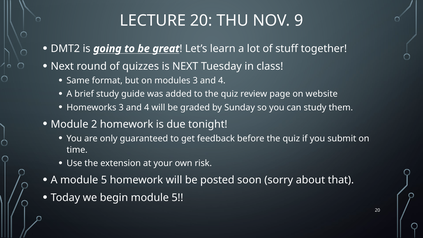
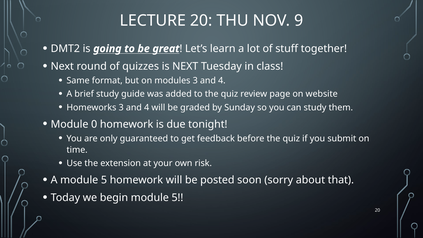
2: 2 -> 0
